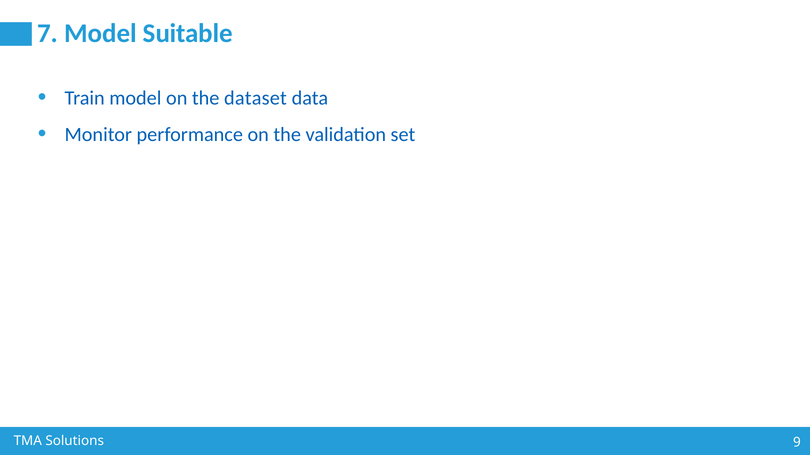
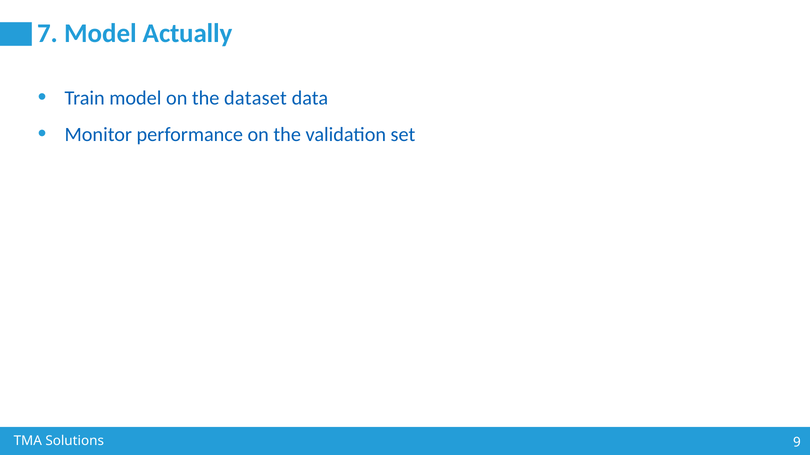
Suitable: Suitable -> Actually
